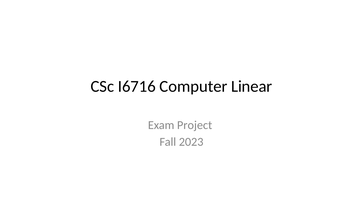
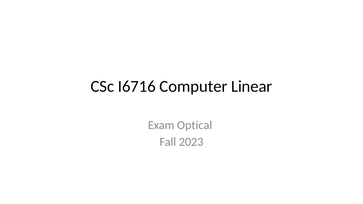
Project: Project -> Optical
